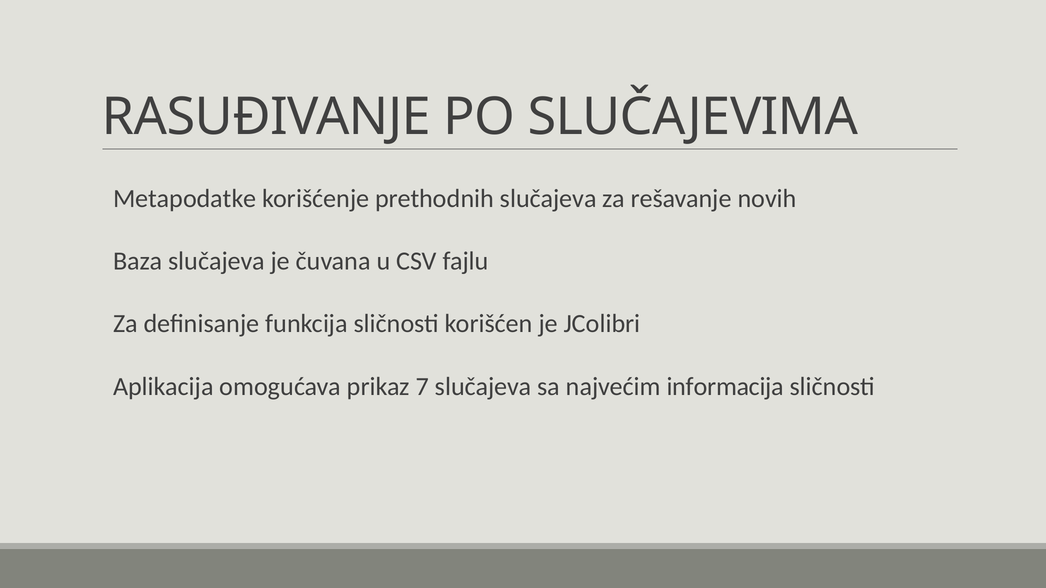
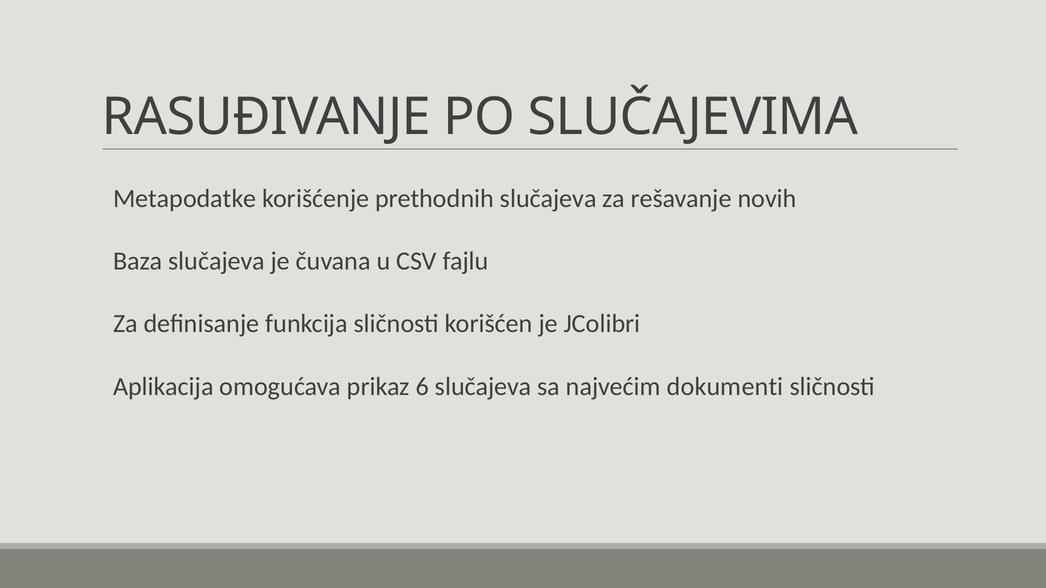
7: 7 -> 6
informacija: informacija -> dokumenti
